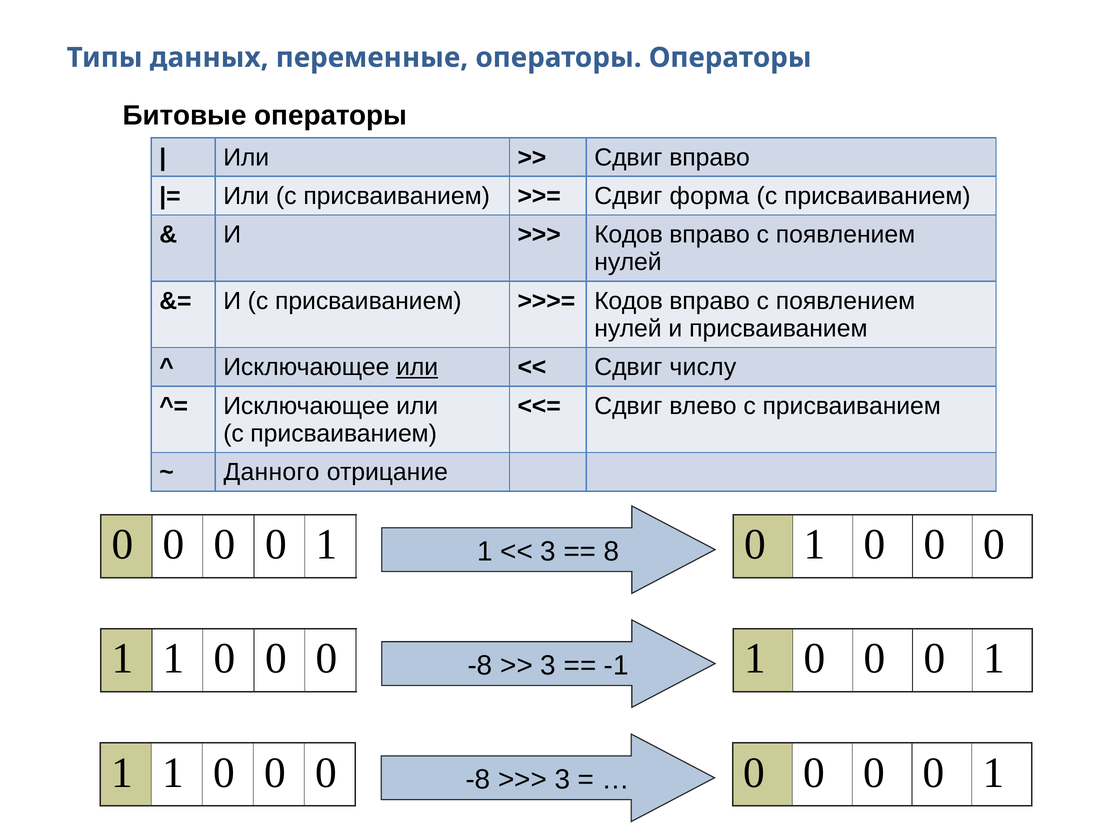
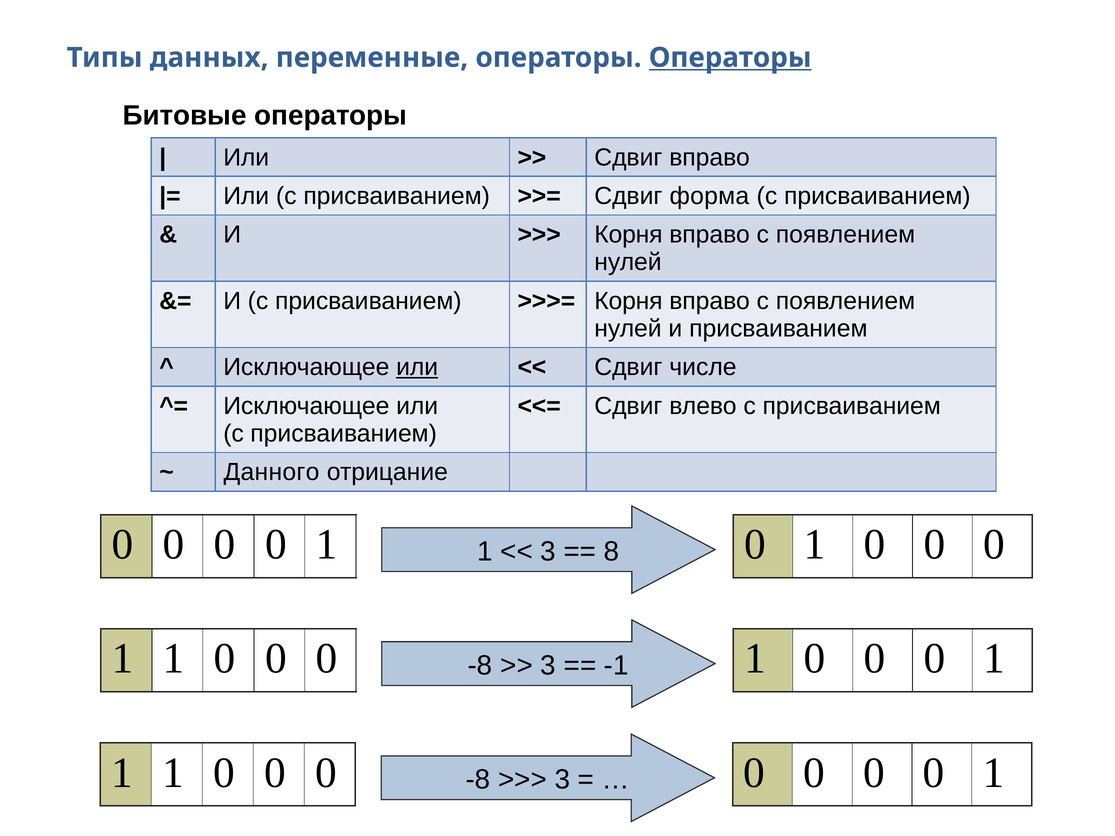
Операторы at (730, 58) underline: none -> present
Кодов at (629, 235): Кодов -> Корня
Кодов at (629, 301): Кодов -> Корня
числу: числу -> числе
